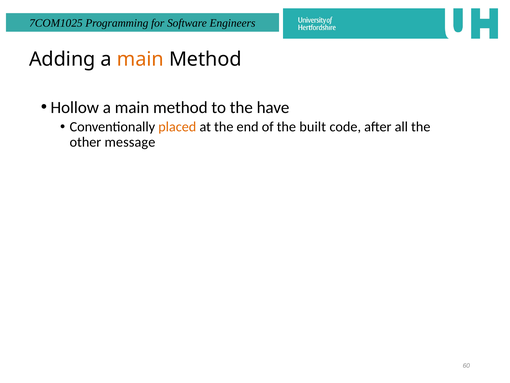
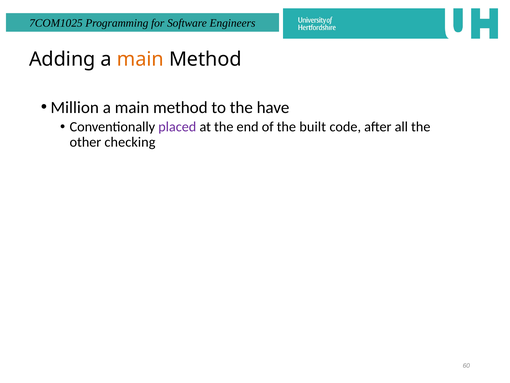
Hollow: Hollow -> Million
placed colour: orange -> purple
message: message -> checking
